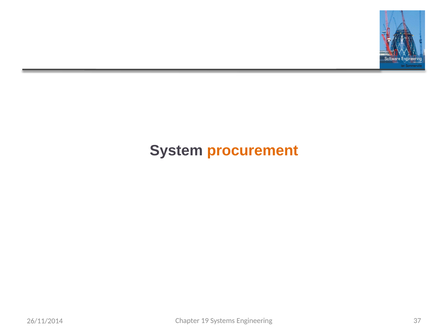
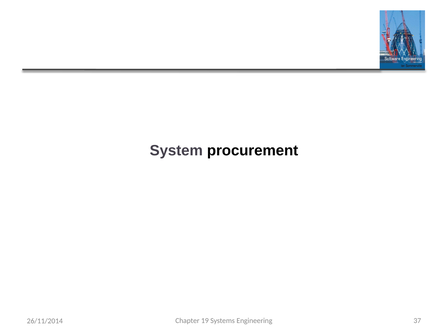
procurement colour: orange -> black
